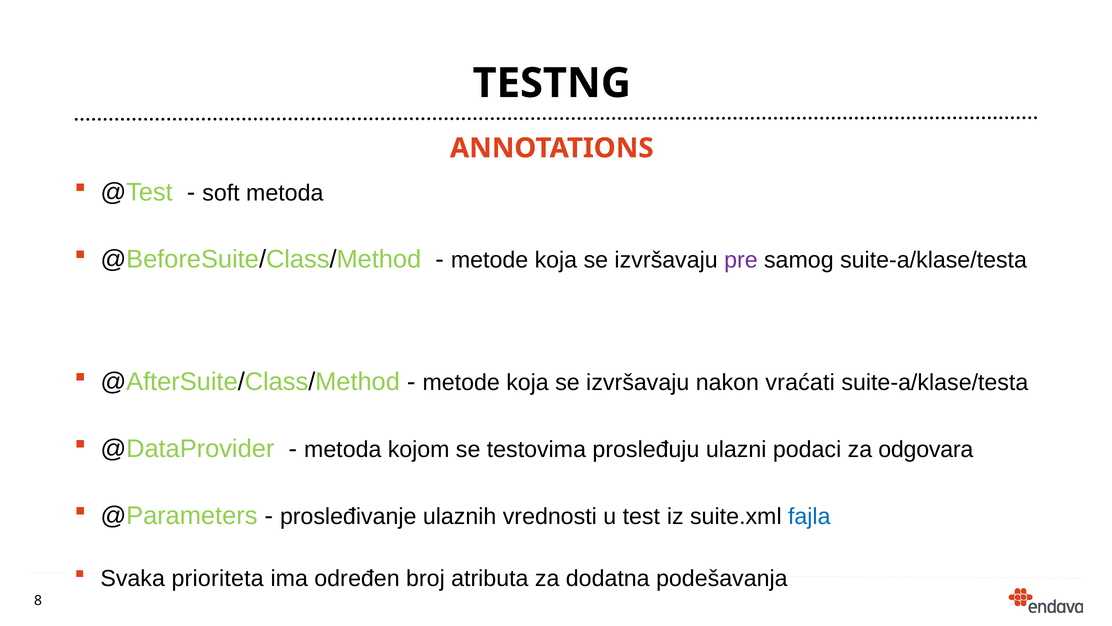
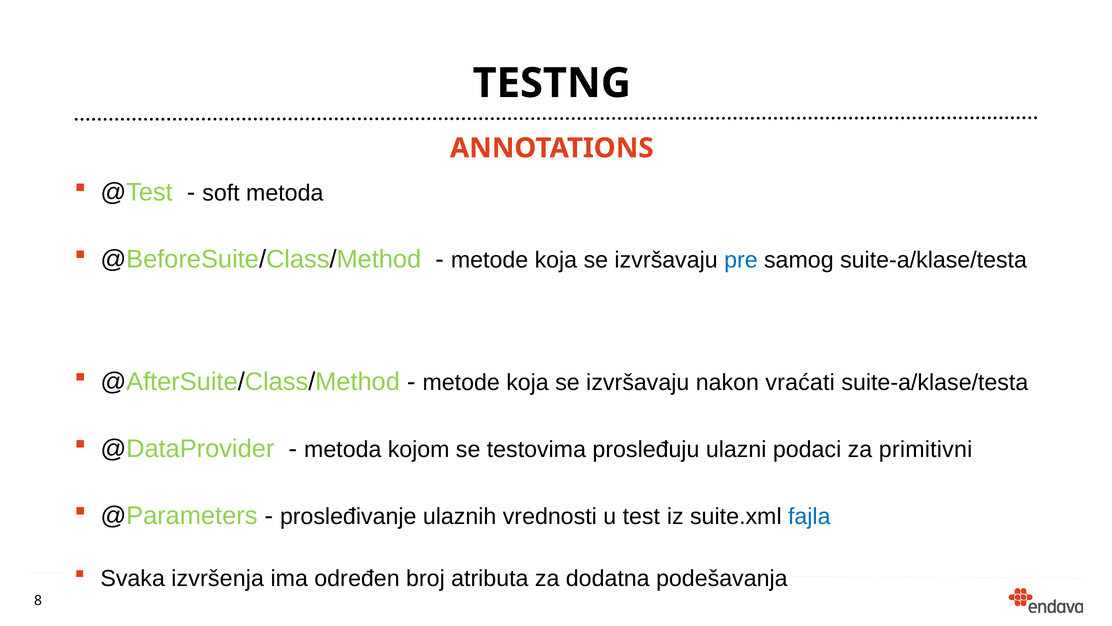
pre colour: purple -> blue
odgovara: odgovara -> primitivni
prioriteta: prioriteta -> izvršenja
